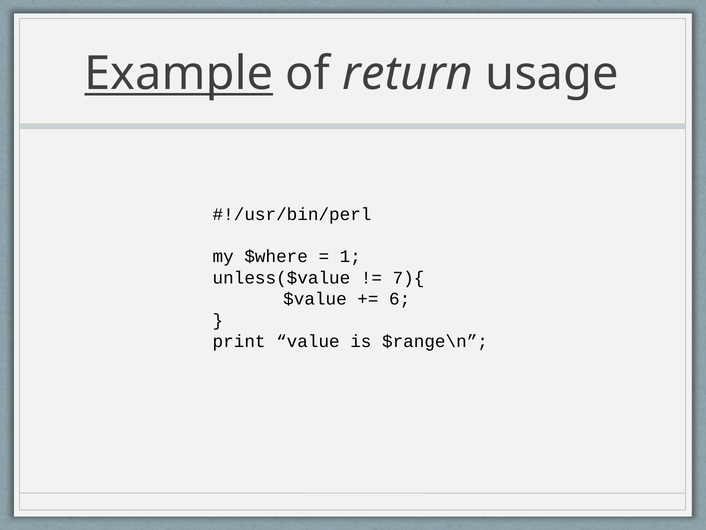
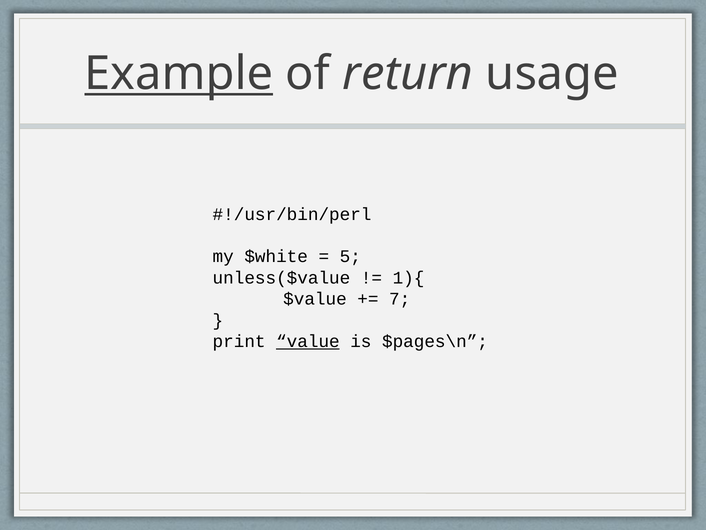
$where: $where -> $white
1: 1 -> 5
7){: 7){ -> 1){
6: 6 -> 7
value underline: none -> present
$range\n: $range\n -> $pages\n
